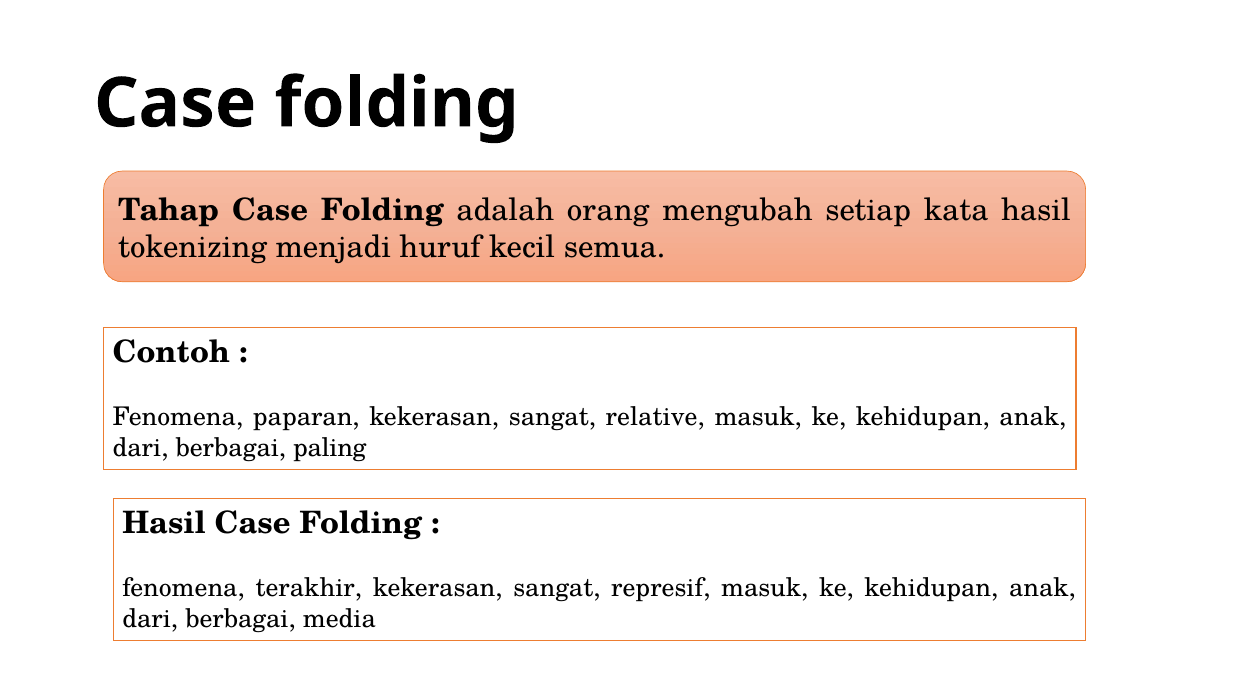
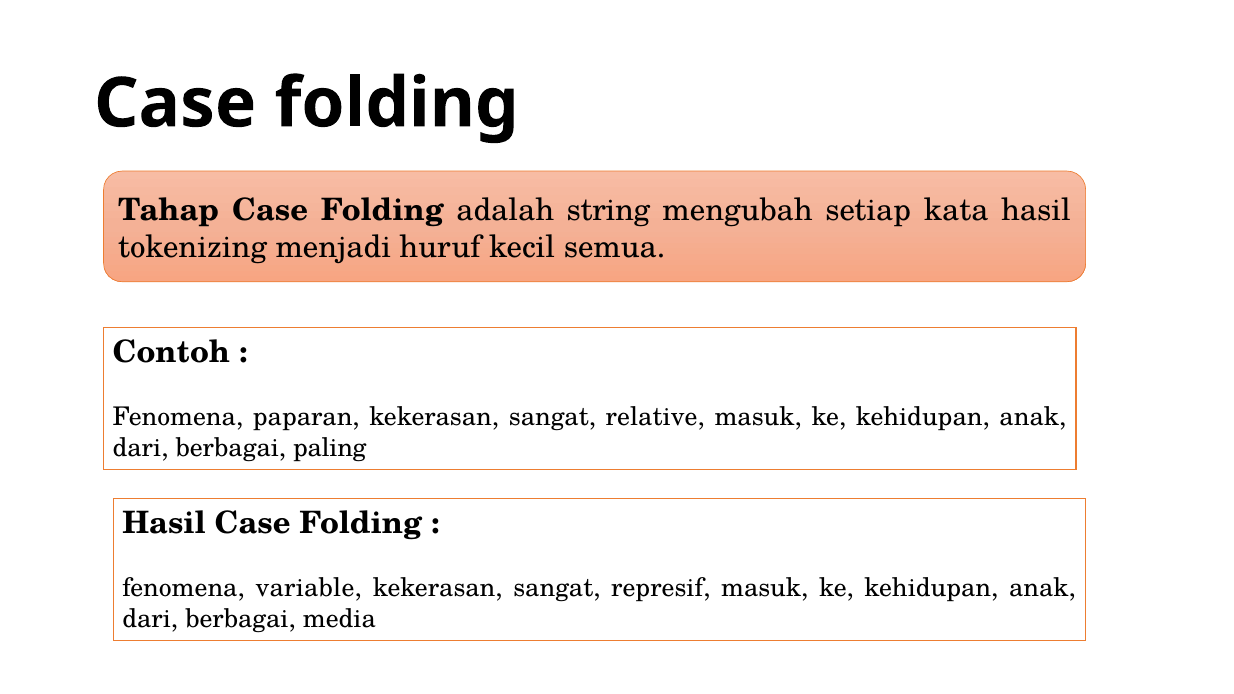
orang: orang -> string
terakhir: terakhir -> variable
